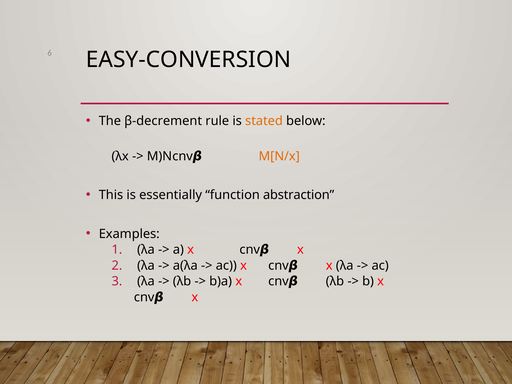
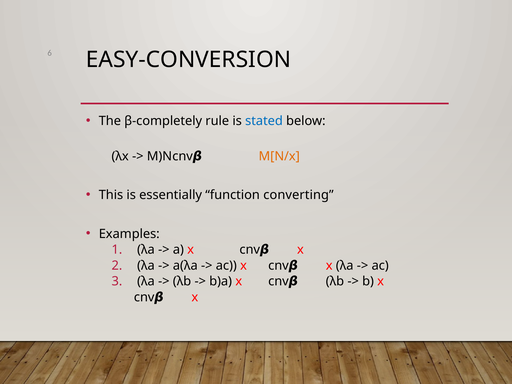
β-decrement: β-decrement -> β-completely
stated colour: orange -> blue
abstraction: abstraction -> converting
